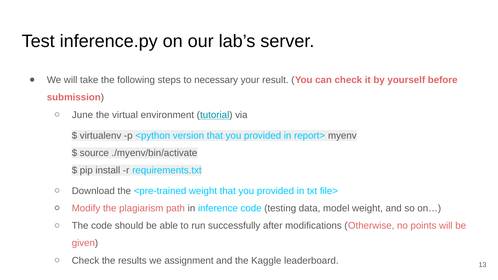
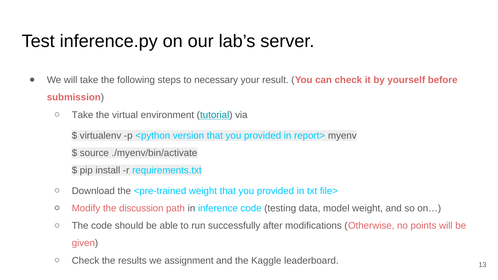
June at (82, 115): June -> Take
plagiarism: plagiarism -> discussion
